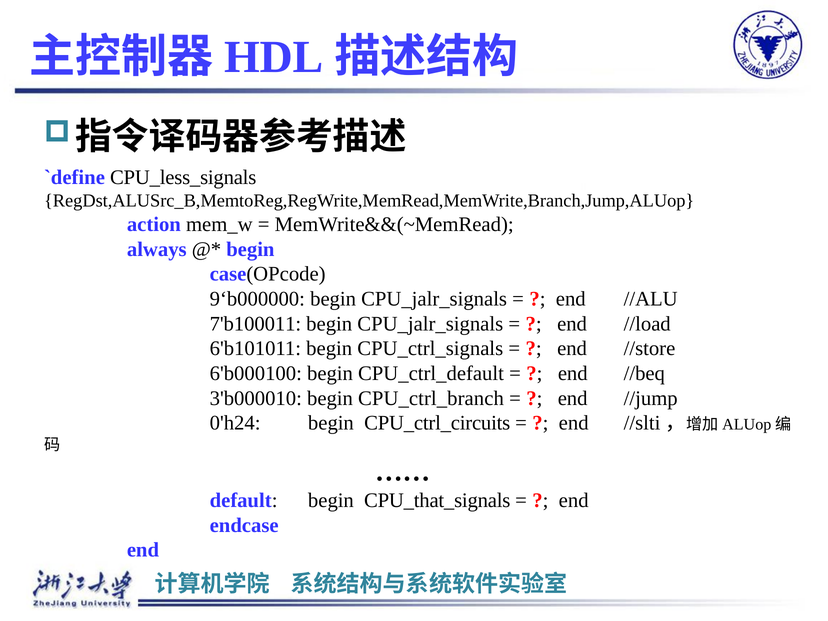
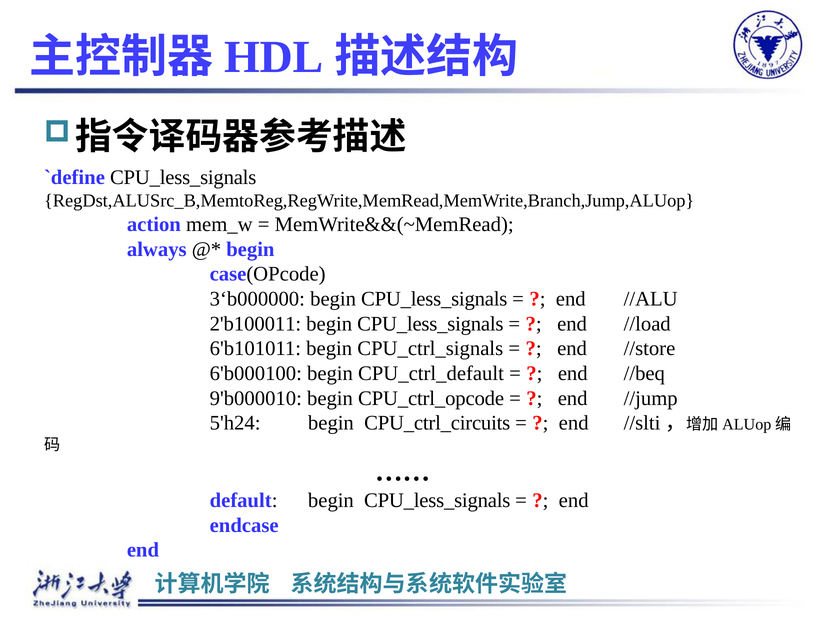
9‘b000000: 9‘b000000 -> 3‘b000000
CPU_jalr_signals at (434, 299): CPU_jalr_signals -> CPU_less_signals
7'b100011: 7'b100011 -> 2'b100011
CPU_jalr_signals at (430, 324): CPU_jalr_signals -> CPU_less_signals
3'b000010: 3'b000010 -> 9'b000010
CPU_ctrl_branch: CPU_ctrl_branch -> CPU_ctrl_opcode
0'h24: 0'h24 -> 5'h24
default begin CPU_that_signals: CPU_that_signals -> CPU_less_signals
